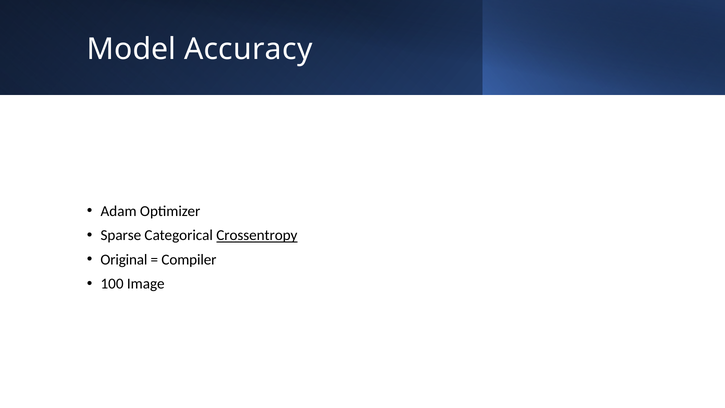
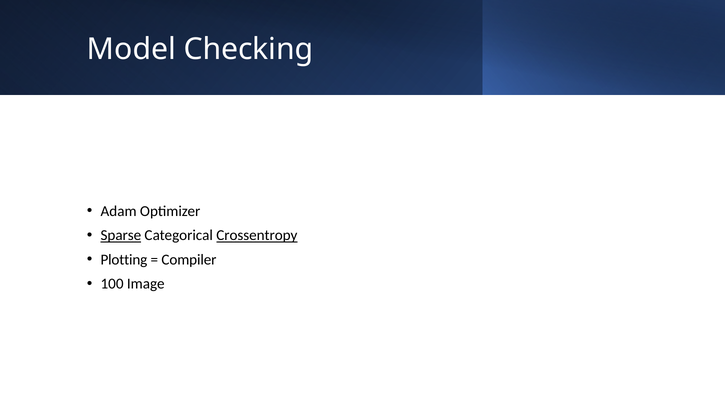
Accuracy: Accuracy -> Checking
Sparse underline: none -> present
Original: Original -> Plotting
